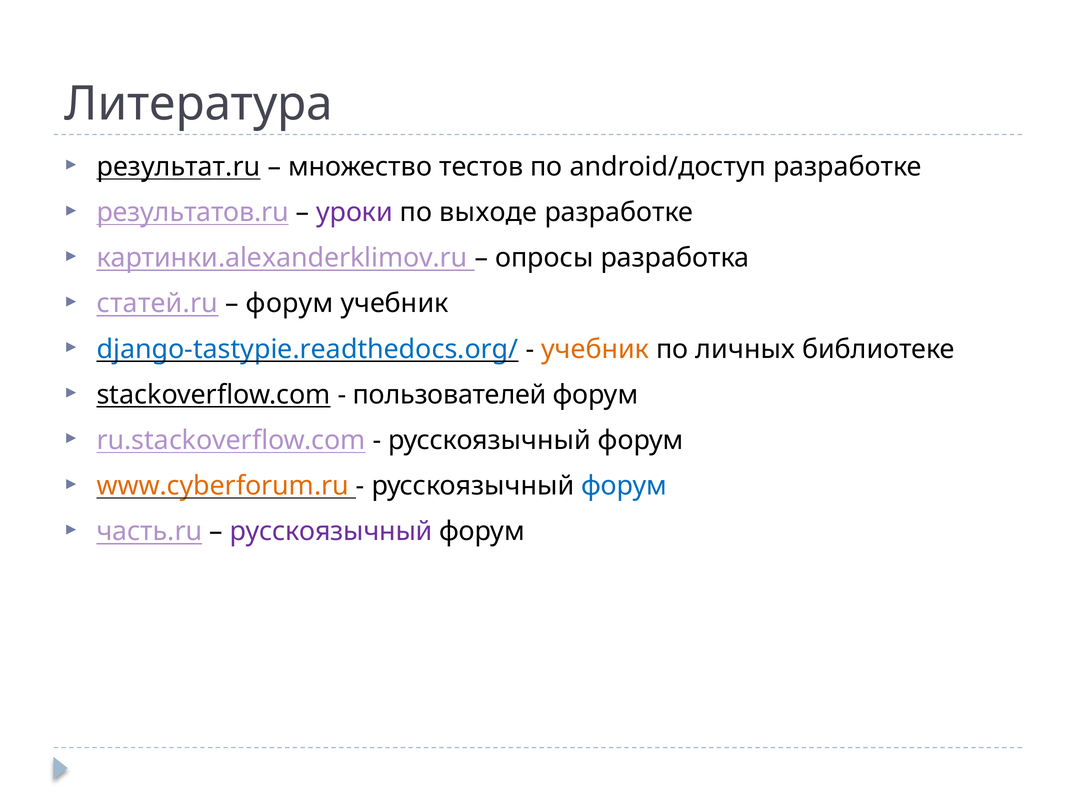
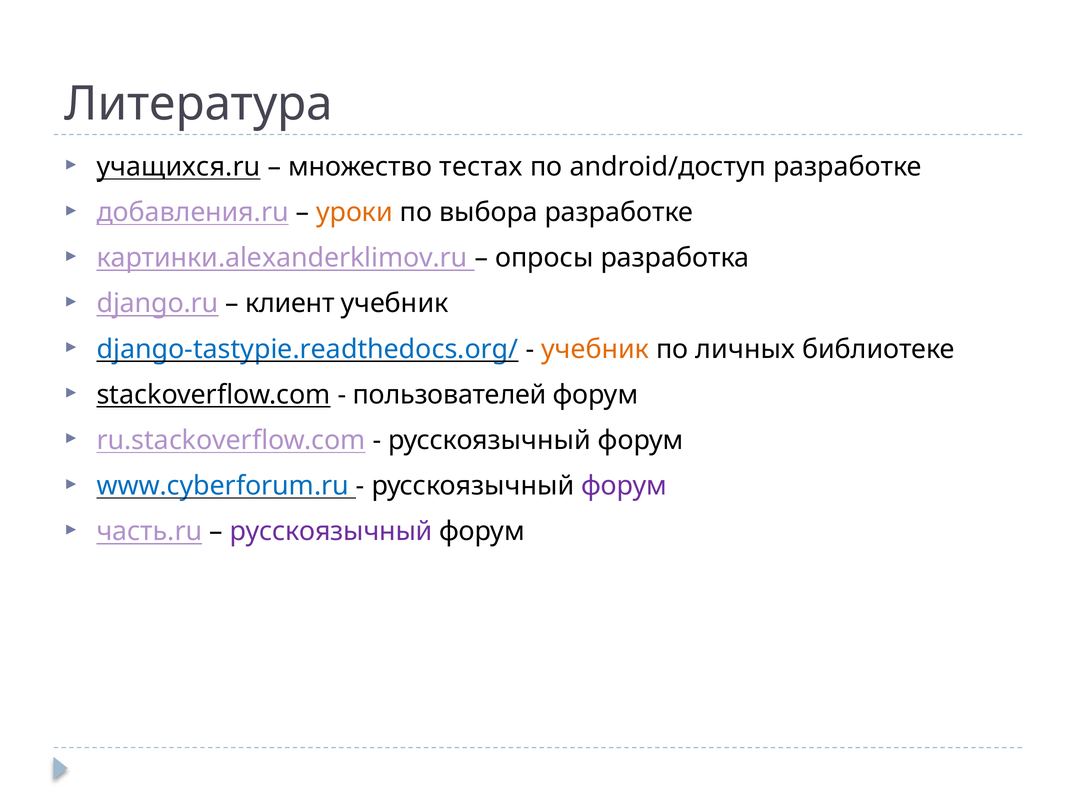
результат.ru: результат.ru -> учащихся.ru
тестов: тестов -> тестах
результатов.ru: результатов.ru -> добавления.ru
уроки colour: purple -> orange
выходе: выходе -> выбора
статей.ru: статей.ru -> django.ru
форум at (290, 304): форум -> клиент
www.cyberforum.ru colour: orange -> blue
форум at (624, 486) colour: blue -> purple
